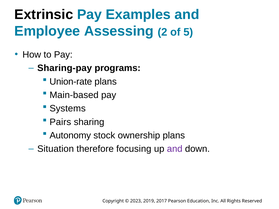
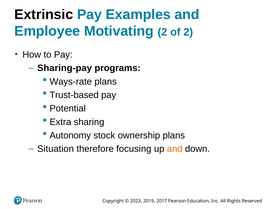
Assessing: Assessing -> Motivating
of 5: 5 -> 2
Union-rate: Union-rate -> Ways-rate
Main-based: Main-based -> Trust-based
Systems: Systems -> Potential
Pairs: Pairs -> Extra
and at (175, 149) colour: purple -> orange
